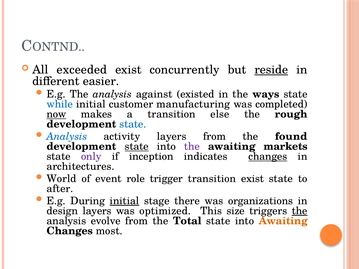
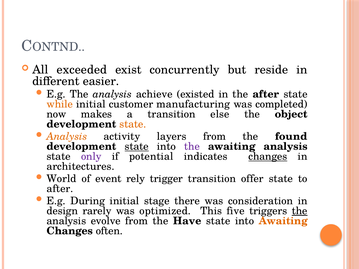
reside underline: present -> none
against: against -> achieve
the ways: ways -> after
while colour: blue -> orange
now underline: present -> none
rough: rough -> object
state at (133, 124) colour: blue -> orange
Analysis at (67, 137) colour: blue -> orange
awaiting markets: markets -> analysis
inception: inception -> potential
role: role -> rely
transition exist: exist -> offer
initial at (124, 201) underline: present -> none
organizations: organizations -> consideration
design layers: layers -> rarely
size: size -> five
Total: Total -> Have
most: most -> often
